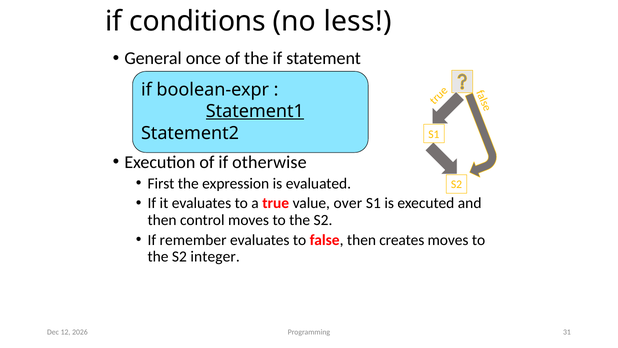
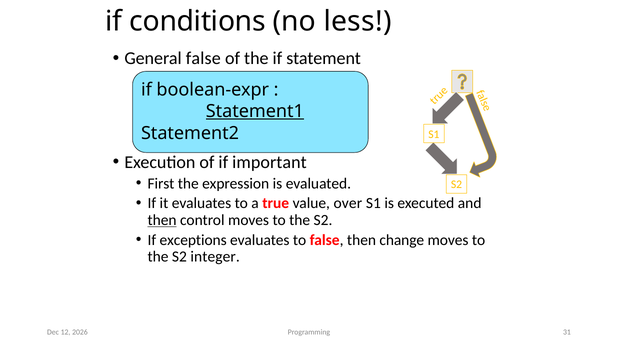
General once: once -> false
otherwise: otherwise -> important
then at (162, 220) underline: none -> present
remember: remember -> exceptions
creates: creates -> change
